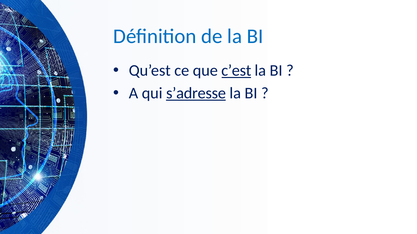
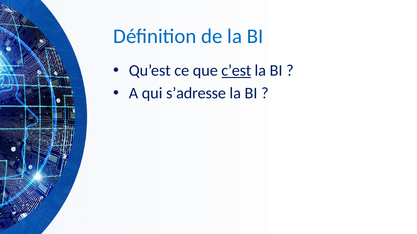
s’adresse underline: present -> none
